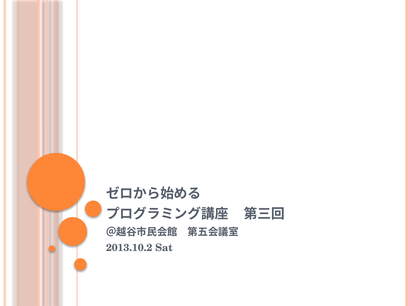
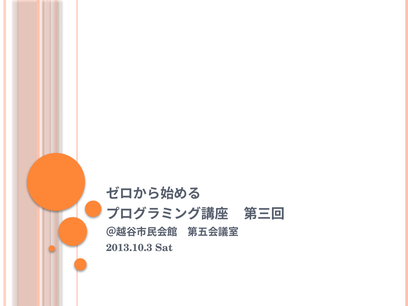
2013.10.2: 2013.10.2 -> 2013.10.3
